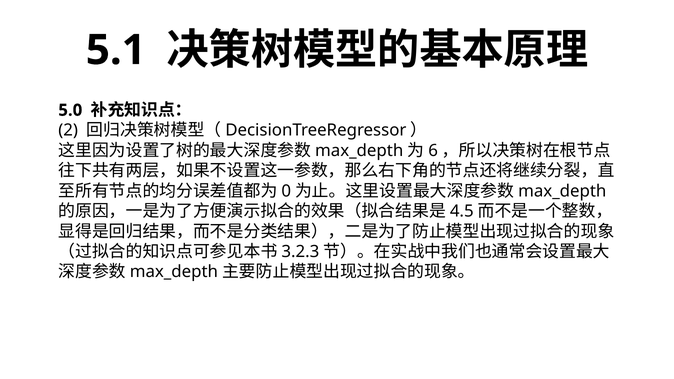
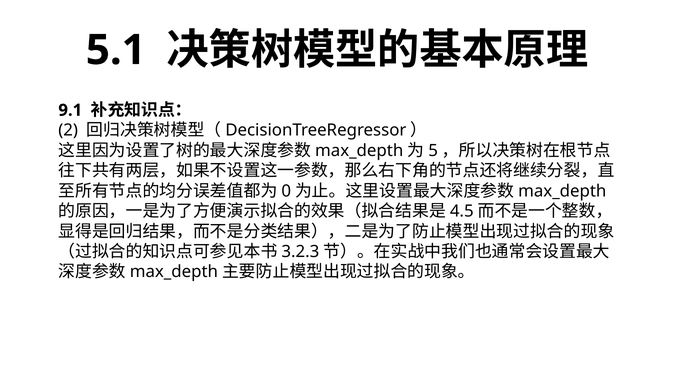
5.0: 5.0 -> 9.1
6: 6 -> 5
